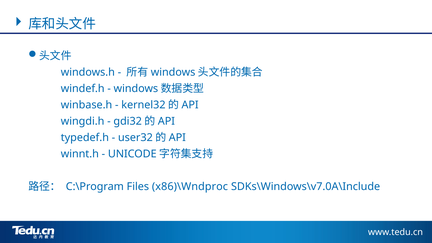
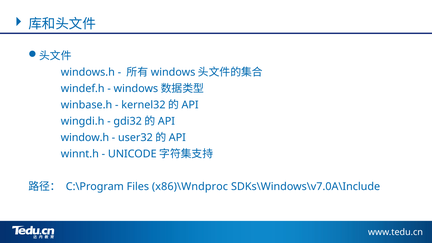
typedef.h: typedef.h -> window.h
